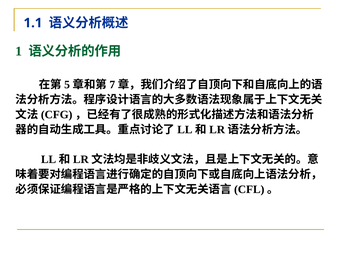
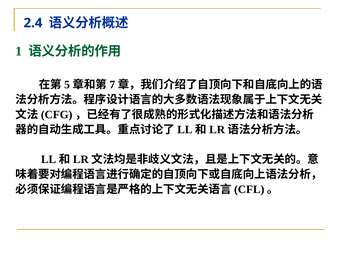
1.1: 1.1 -> 2.4
